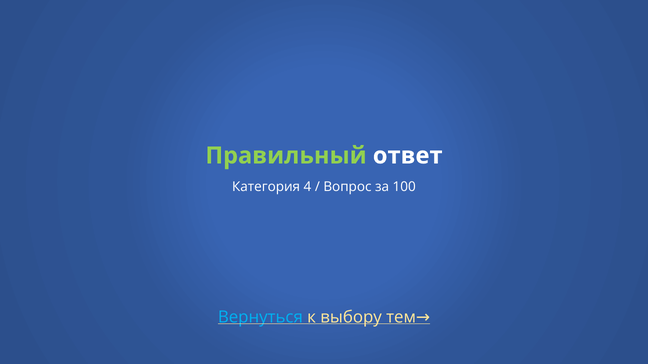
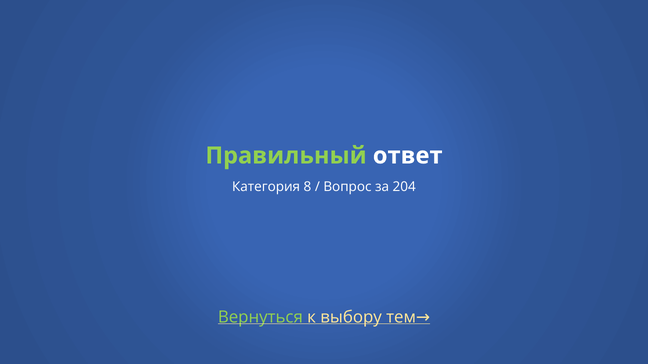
4: 4 -> 8
100: 100 -> 204
Вернуться colour: light blue -> light green
